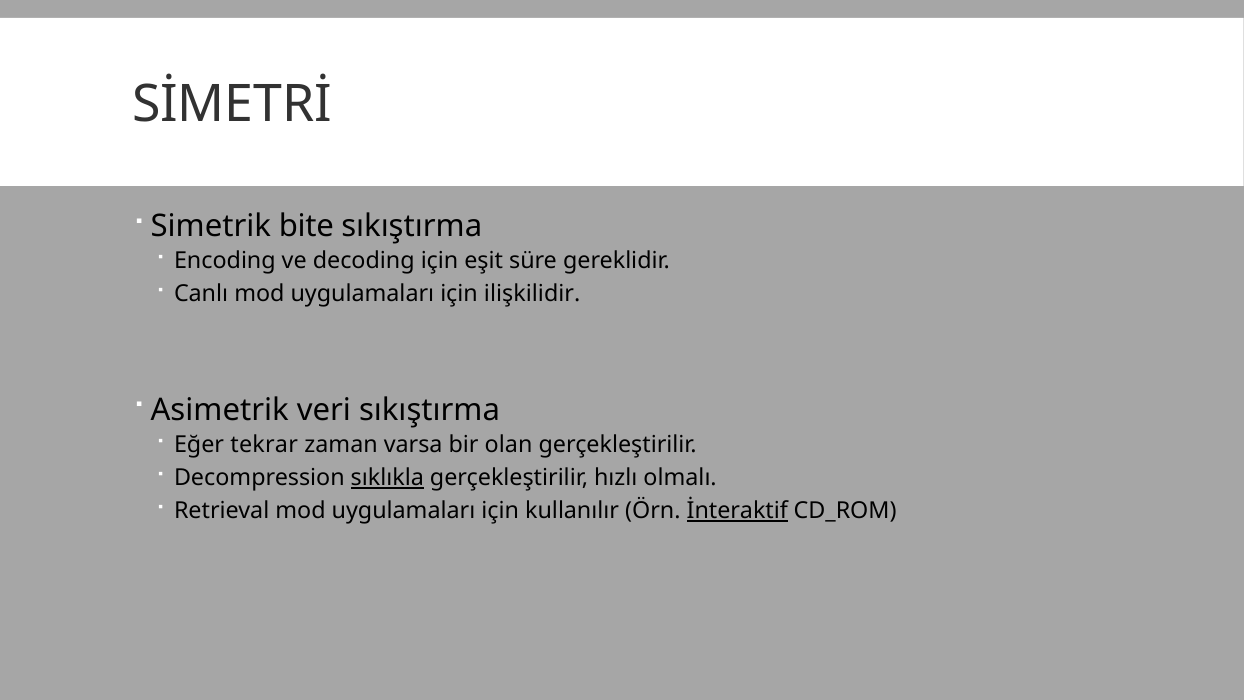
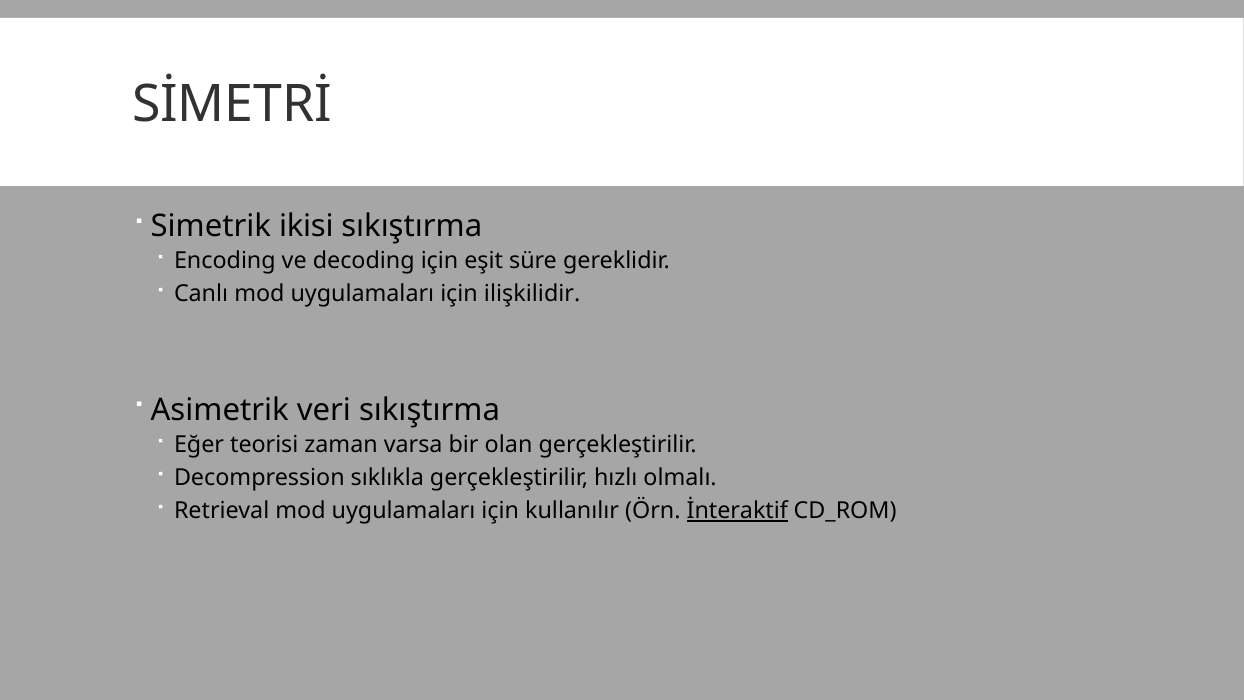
bite: bite -> ikisi
tekrar: tekrar -> teorisi
sıklıkla underline: present -> none
